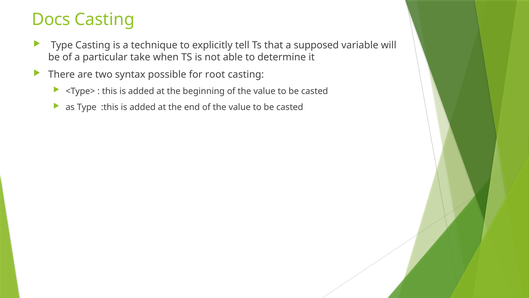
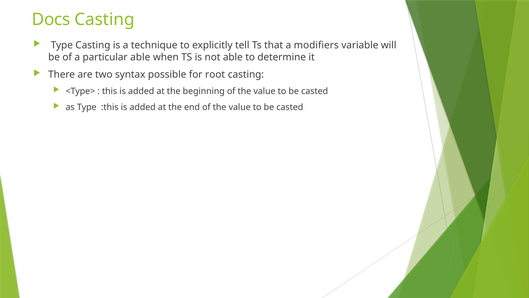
supposed: supposed -> modifiers
particular take: take -> able
